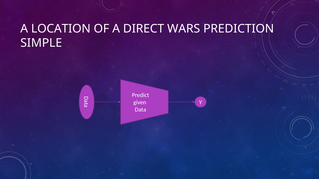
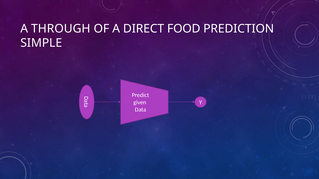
LOCATION: LOCATION -> THROUGH
WARS: WARS -> FOOD
